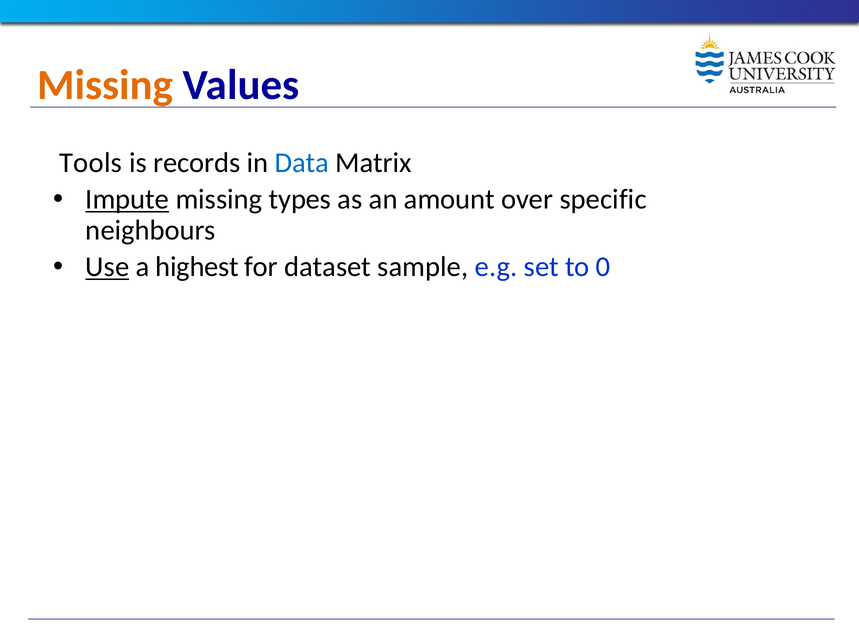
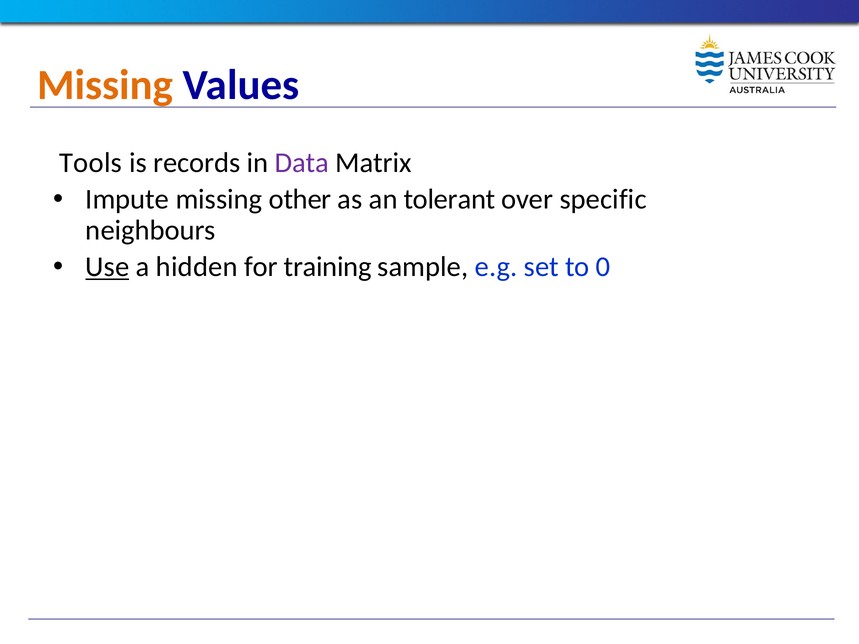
Data colour: blue -> purple
Impute underline: present -> none
types: types -> other
amount: amount -> tolerant
highest: highest -> hidden
dataset: dataset -> training
